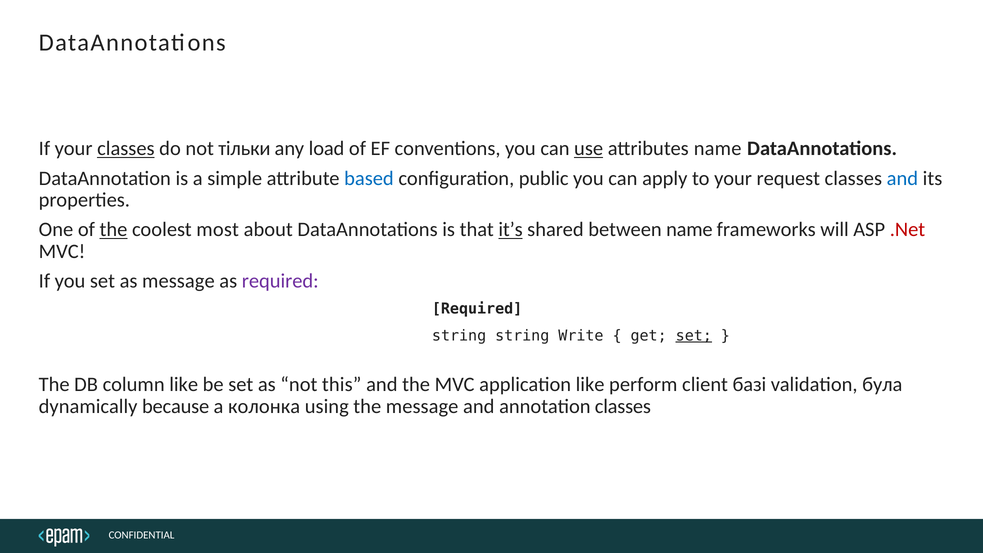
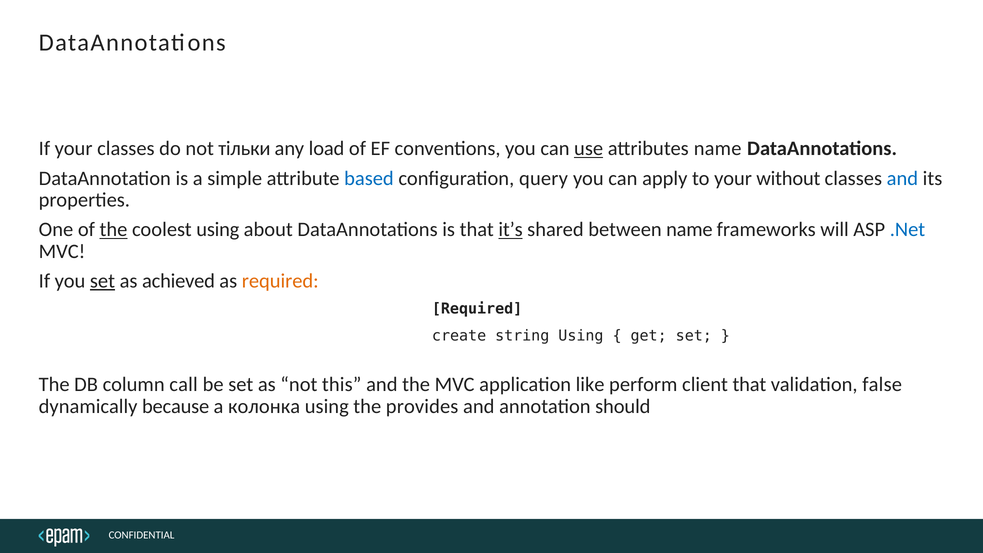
classes at (126, 149) underline: present -> none
public: public -> query
request: request -> without
coolest most: most -> using
.Net colour: red -> blue
set at (102, 281) underline: none -> present
as message: message -> achieved
required at (280, 281) colour: purple -> orange
string at (459, 336): string -> create
string Write: Write -> Using
set at (694, 336) underline: present -> none
column like: like -> call
client базі: базі -> that
була: була -> false
the message: message -> provides
annotation classes: classes -> should
